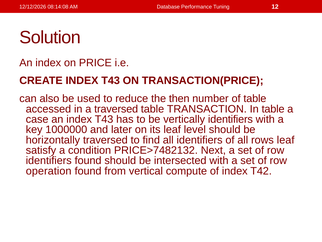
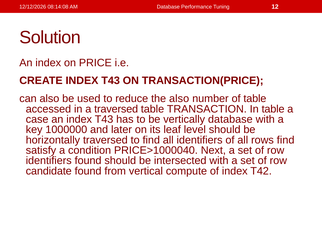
the then: then -> also
vertically identifiers: identifiers -> database
rows leaf: leaf -> find
PRICE>7482132: PRICE>7482132 -> PRICE>1000040
operation: operation -> candidate
